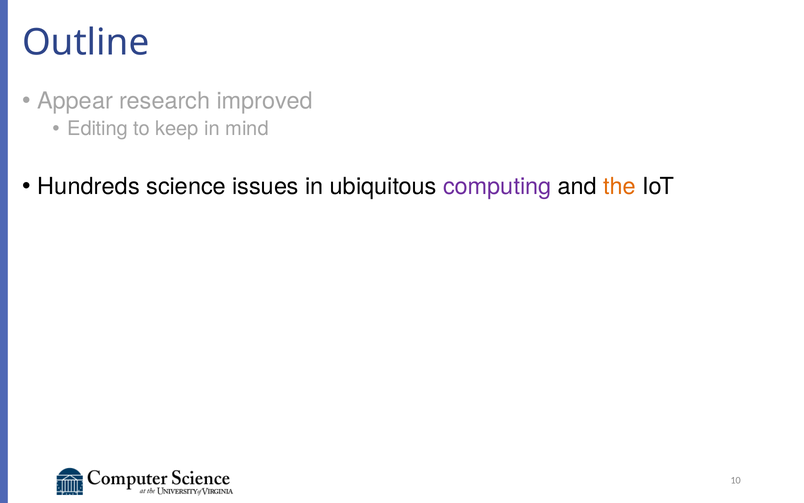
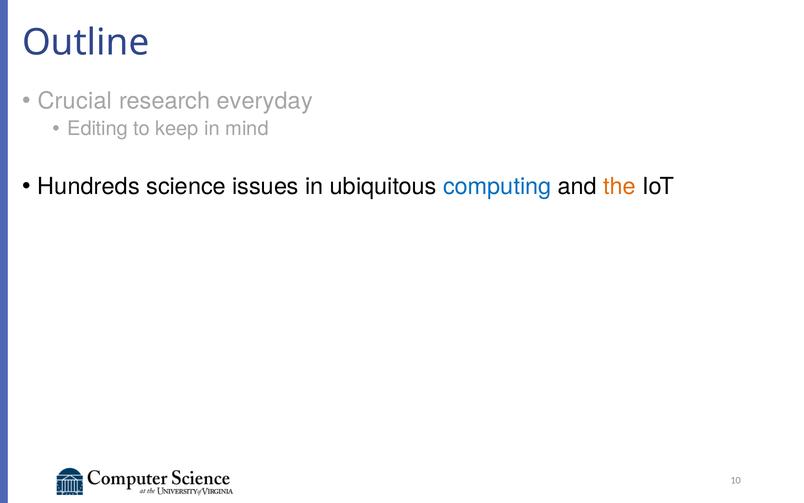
Appear: Appear -> Crucial
improved: improved -> everyday
computing colour: purple -> blue
